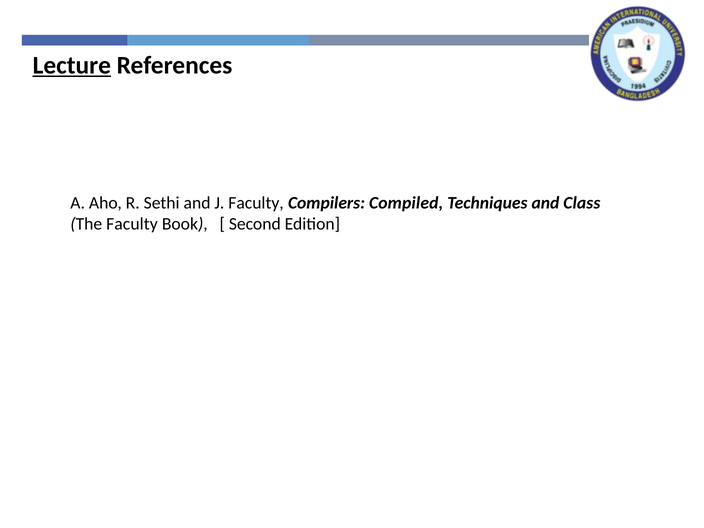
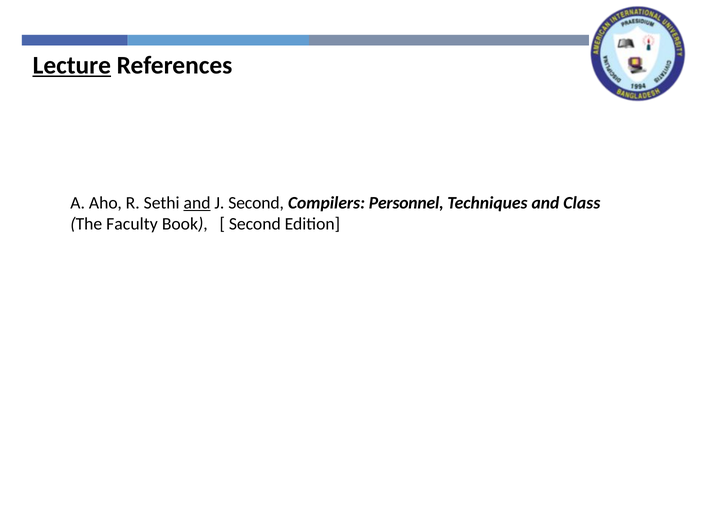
and at (197, 203) underline: none -> present
J Faculty: Faculty -> Second
Compiled: Compiled -> Personnel
